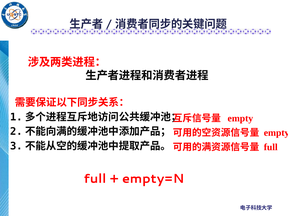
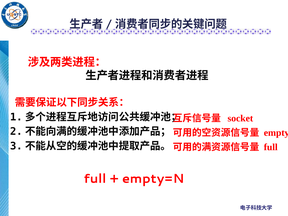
empty at (240, 118): empty -> socket
